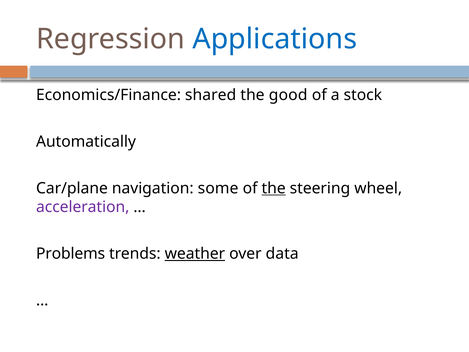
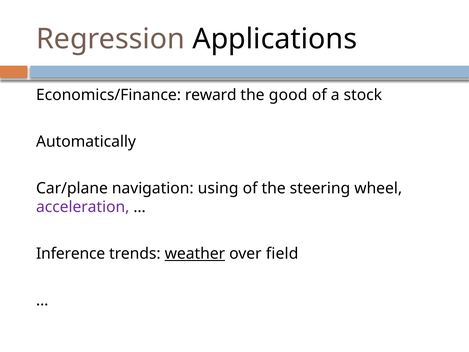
Applications colour: blue -> black
shared: shared -> reward
some: some -> using
the at (274, 188) underline: present -> none
Problems: Problems -> Inference
data: data -> field
